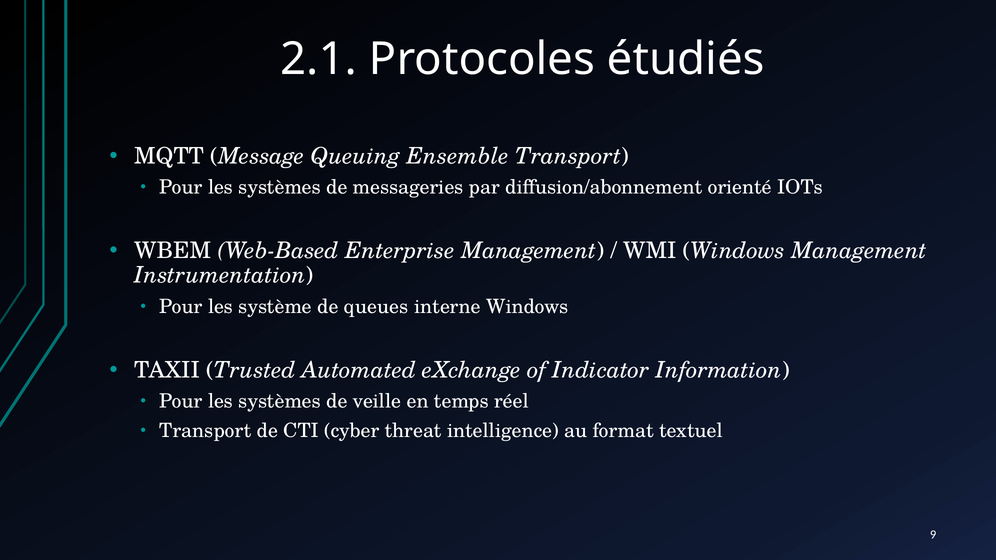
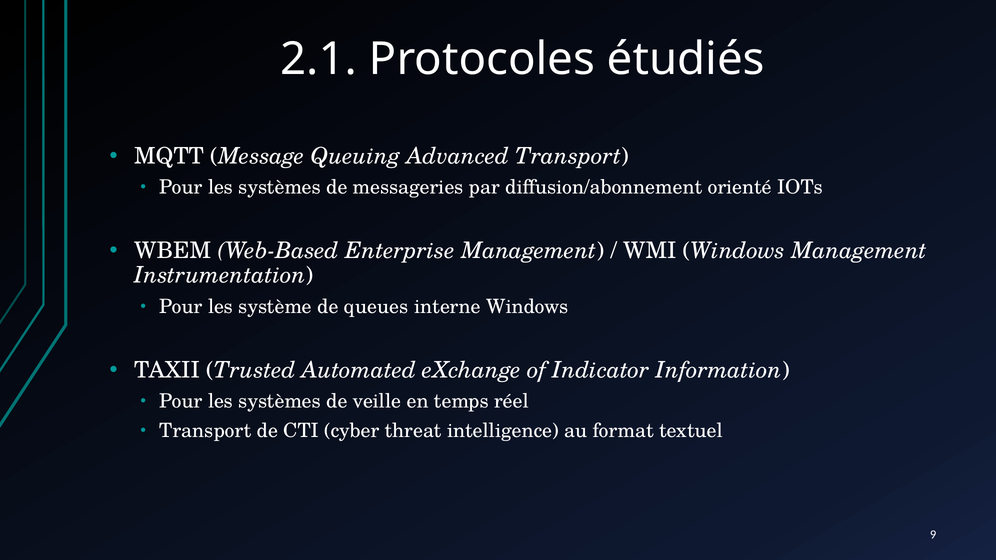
Ensemble: Ensemble -> Advanced
